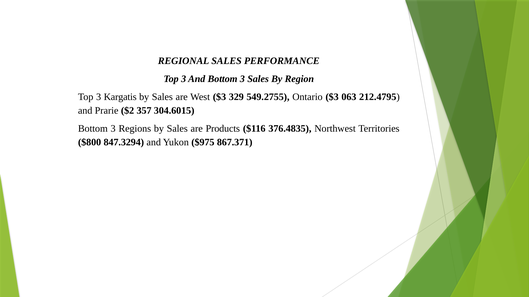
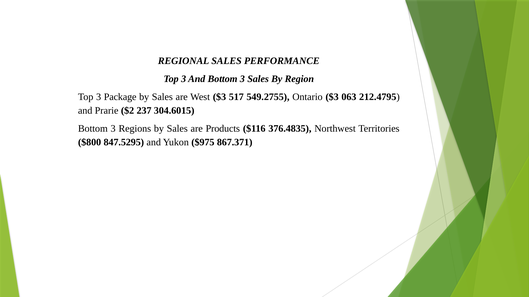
Kargatis: Kargatis -> Package
329: 329 -> 517
357: 357 -> 237
847.3294: 847.3294 -> 847.5295
